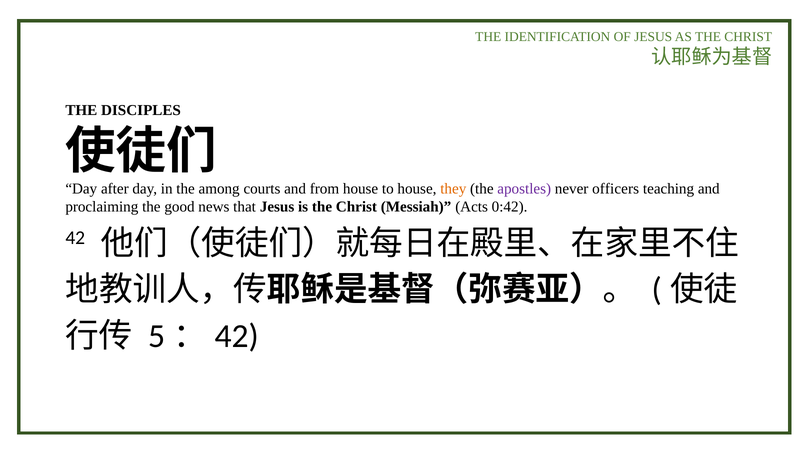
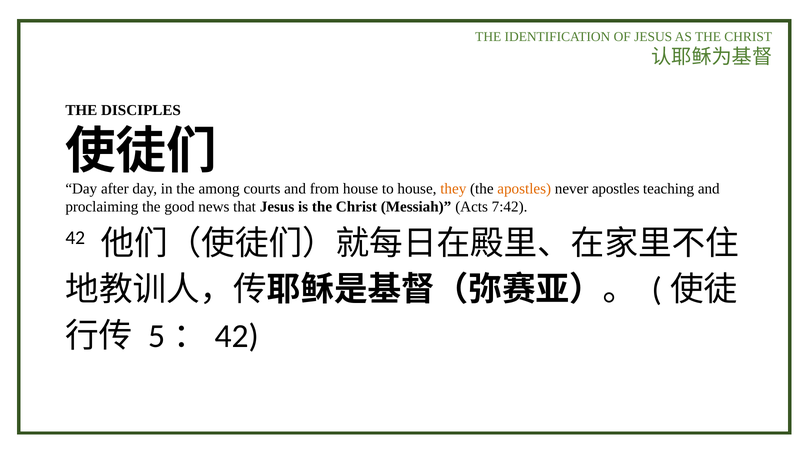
apostles at (524, 189) colour: purple -> orange
never officers: officers -> apostles
0:42: 0:42 -> 7:42
